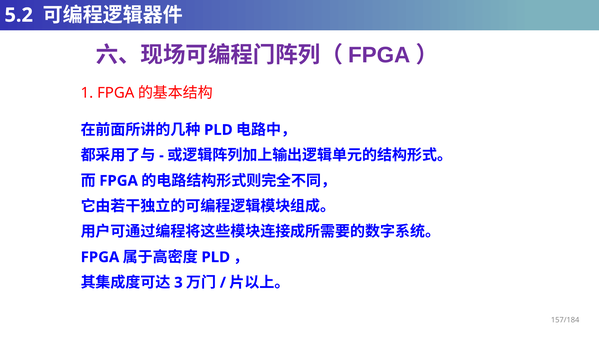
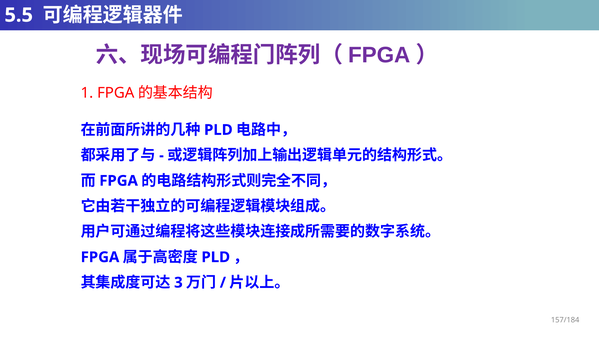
5.2: 5.2 -> 5.5
